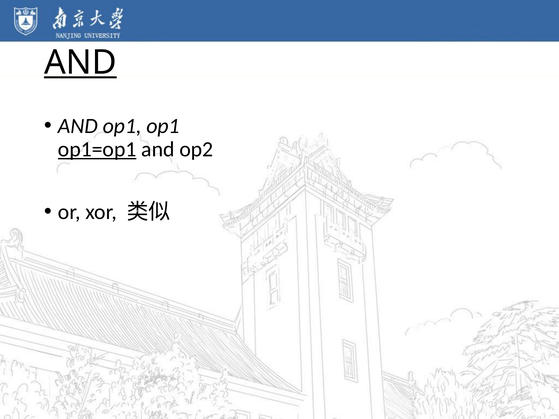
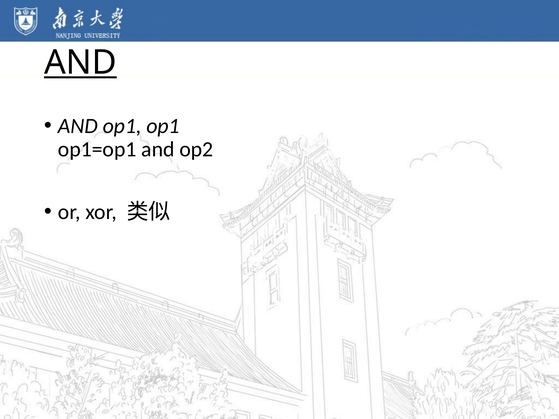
op1=op1 underline: present -> none
